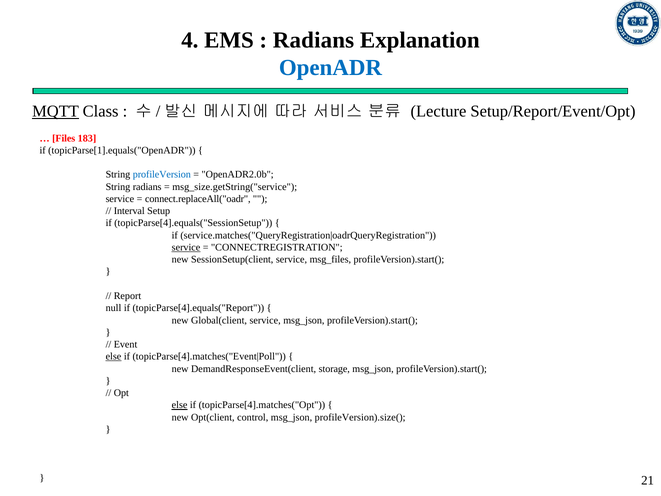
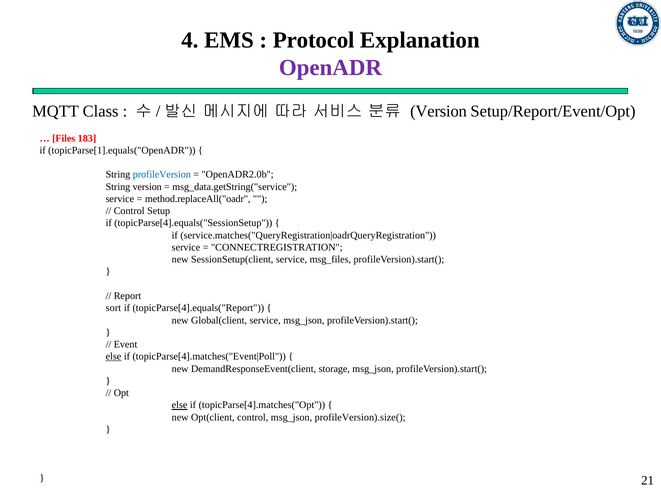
Radians at (314, 40): Radians -> Protocol
OpenADR colour: blue -> purple
MQTT underline: present -> none
Lecture at (438, 111): Lecture -> Version
String radians: radians -> version
msg_size.getString("service: msg_size.getString("service -> msg_data.getString("service
connect.replaceAll("oadr: connect.replaceAll("oadr -> method.replaceAll("oadr
Interval at (129, 211): Interval -> Control
service at (186, 247) underline: present -> none
null: null -> sort
